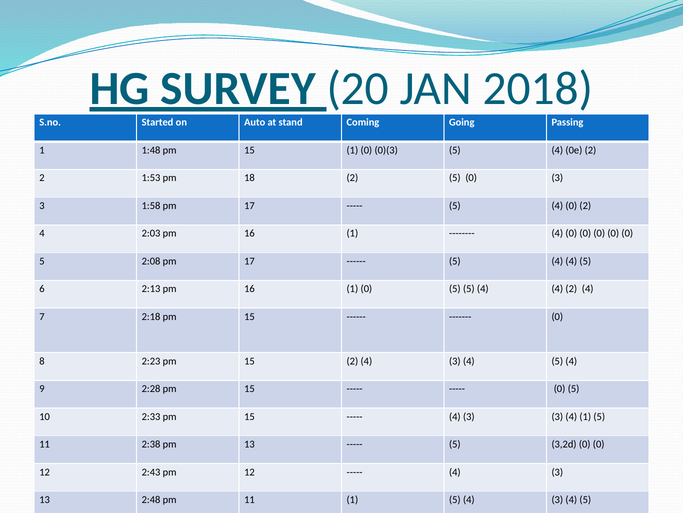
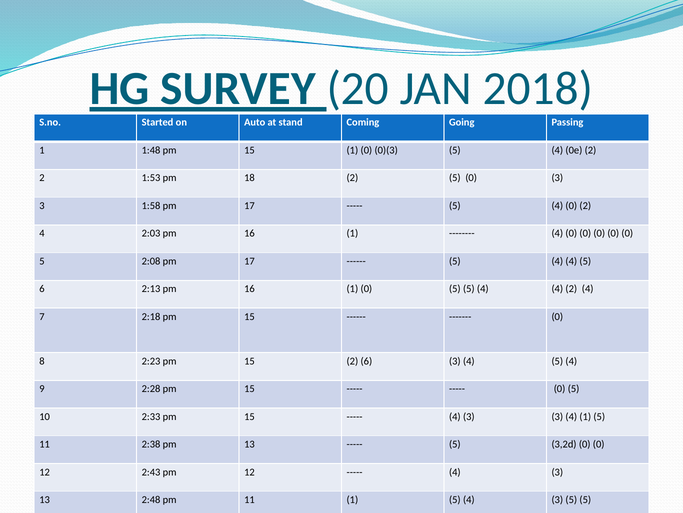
15 2 4: 4 -> 6
5 4 3 4: 4 -> 5
